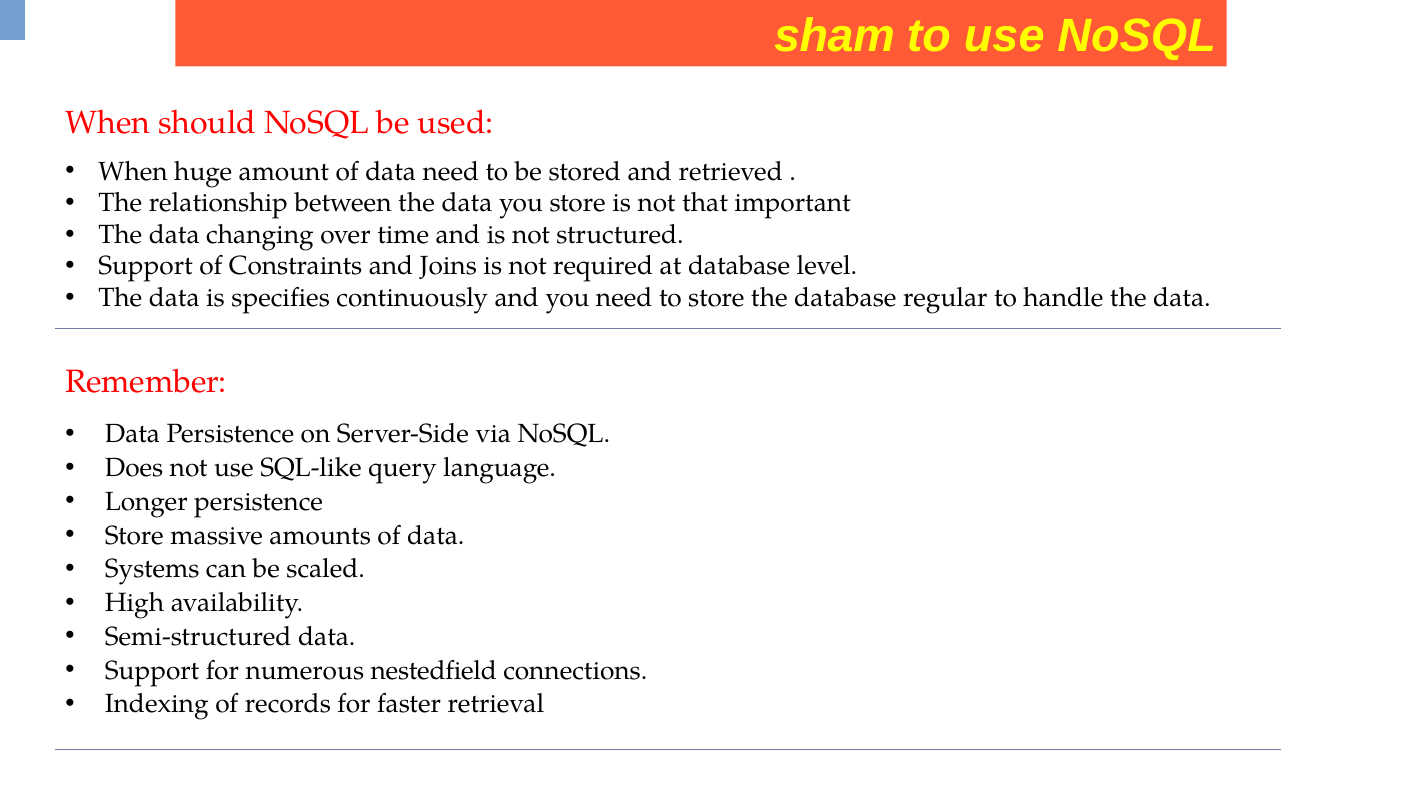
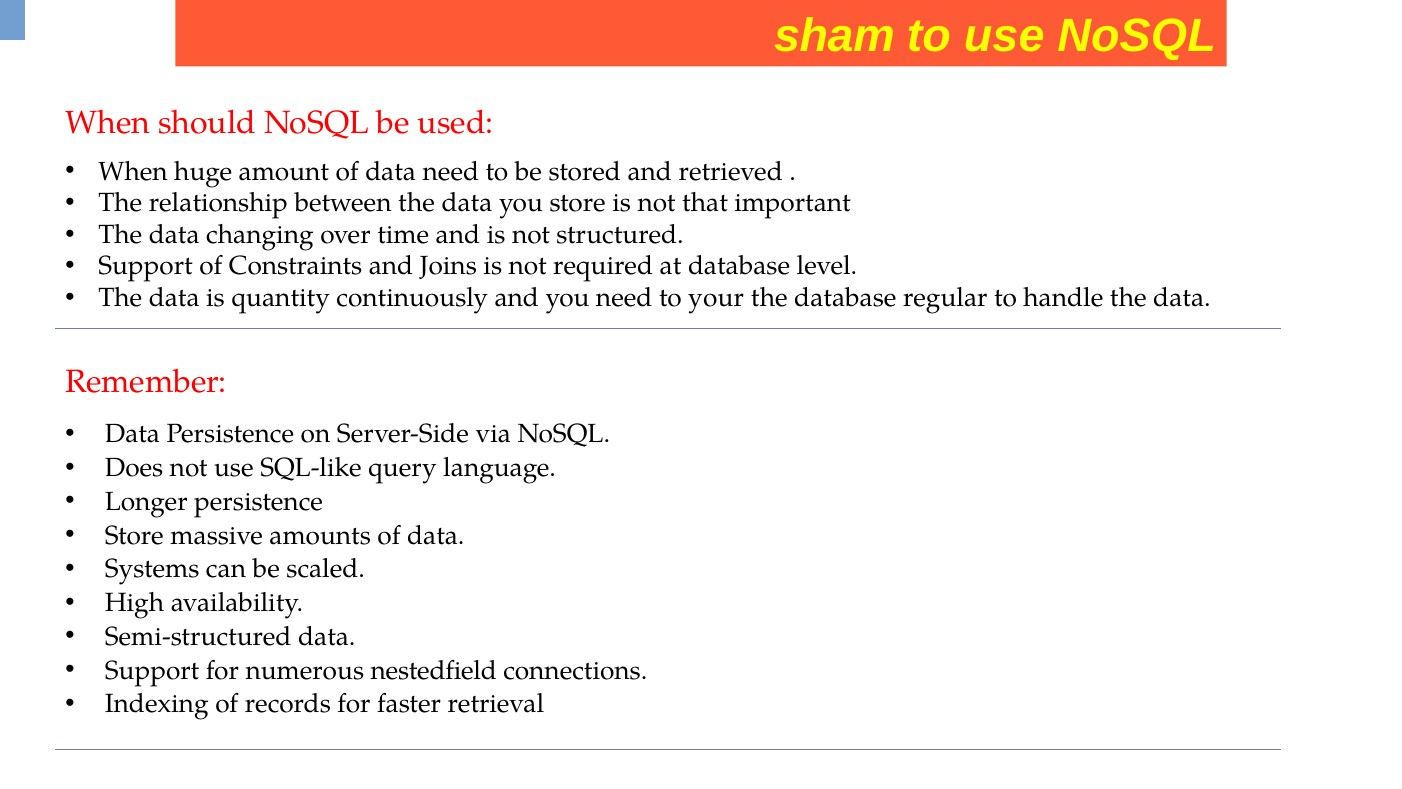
specifies: specifies -> quantity
to store: store -> your
